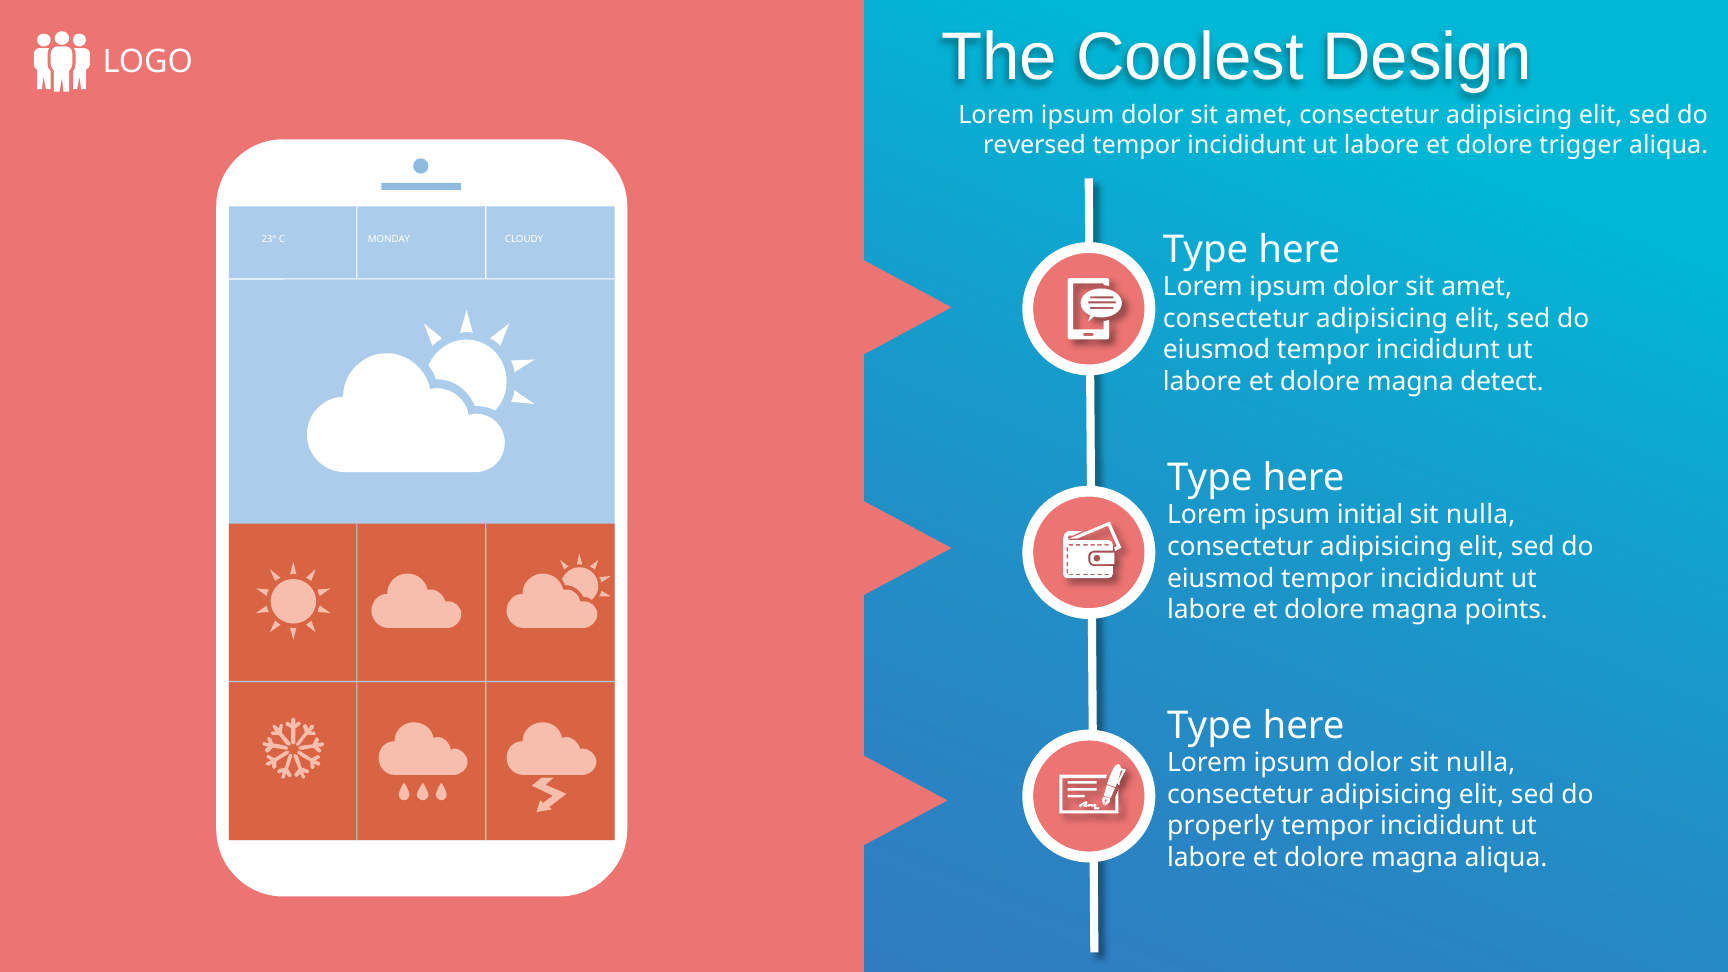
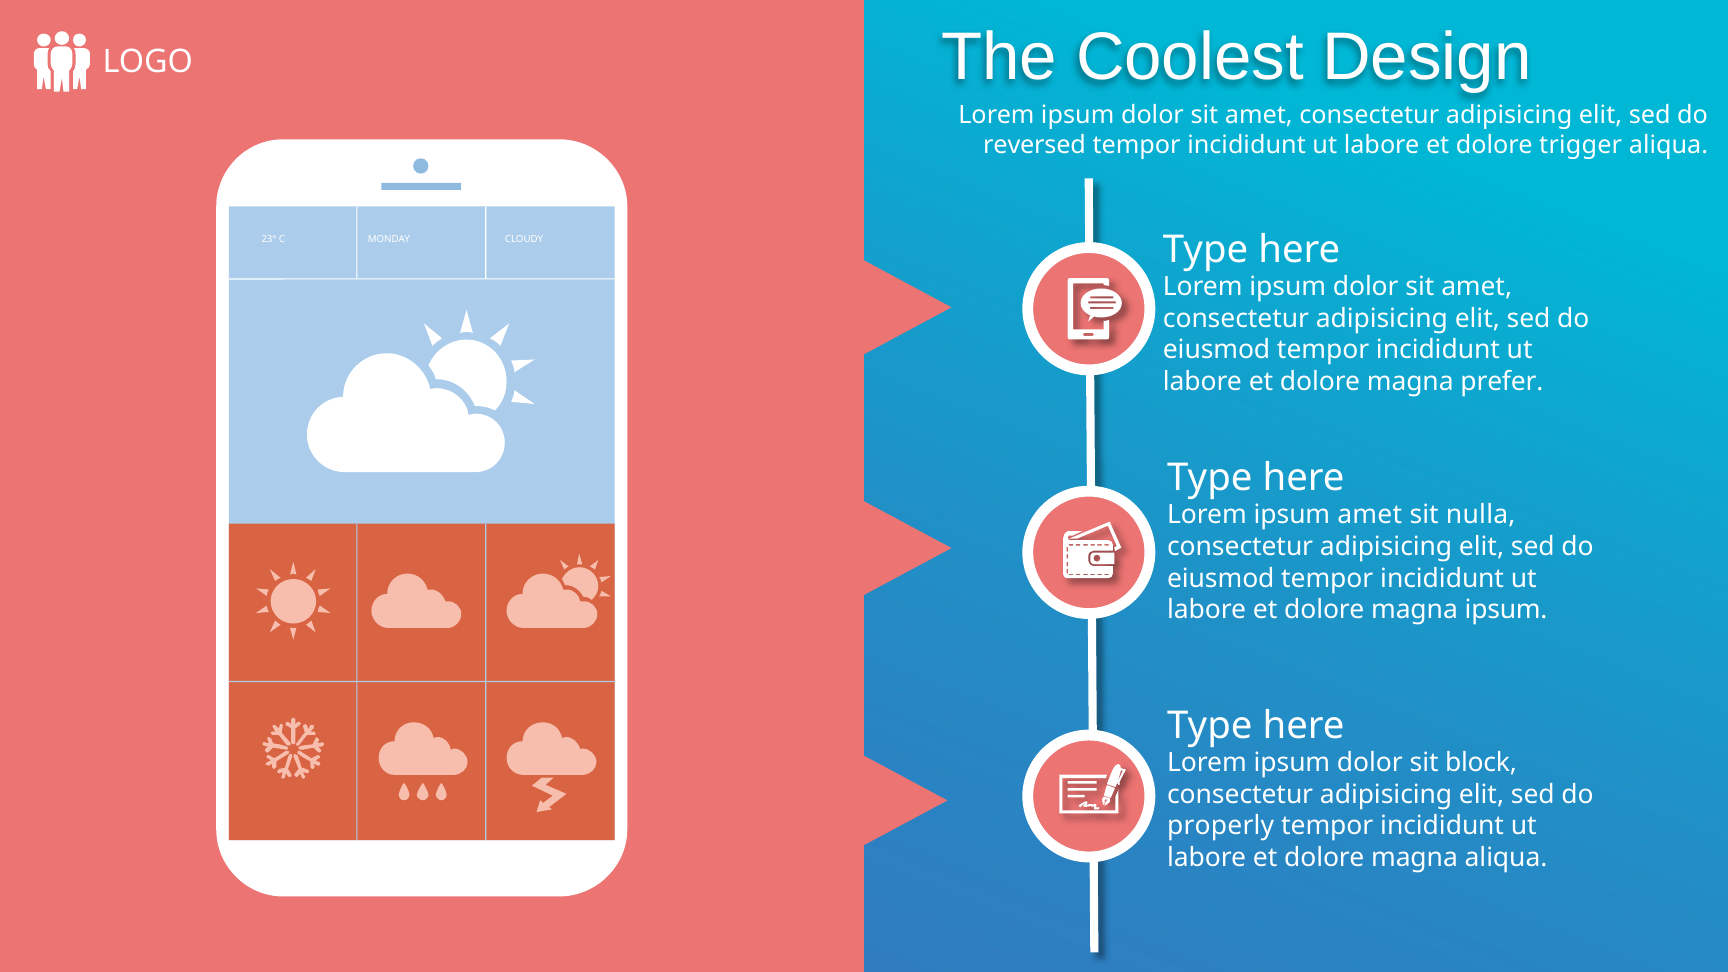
detect: detect -> prefer
ipsum initial: initial -> amet
magna points: points -> ipsum
dolor sit nulla: nulla -> block
